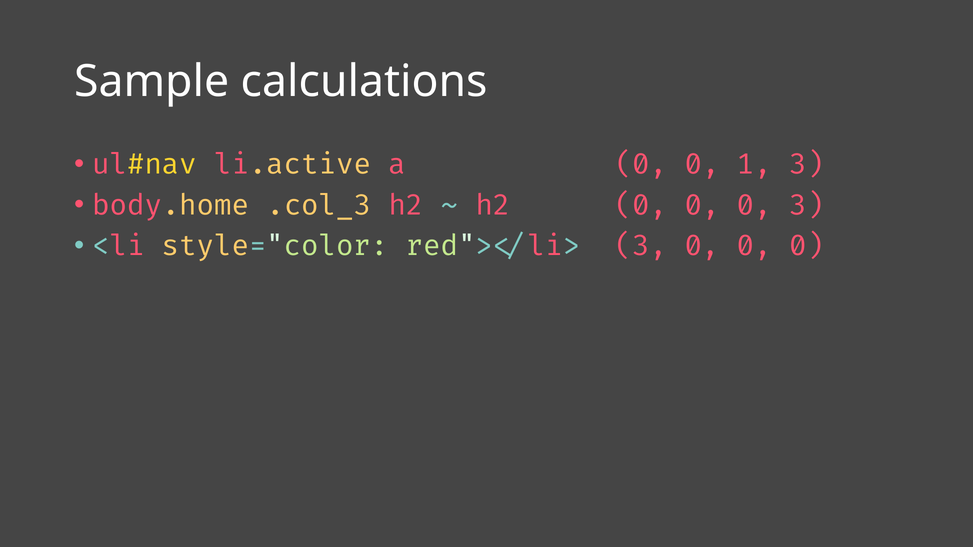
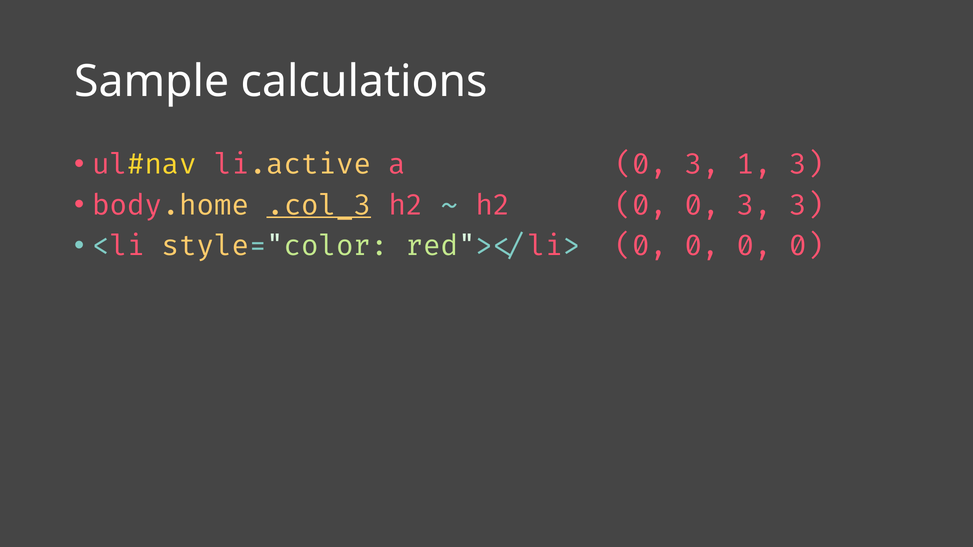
a 0 0: 0 -> 3
.col_3 underline: none -> present
h2 0 0 0: 0 -> 3
red"></li> 3: 3 -> 0
